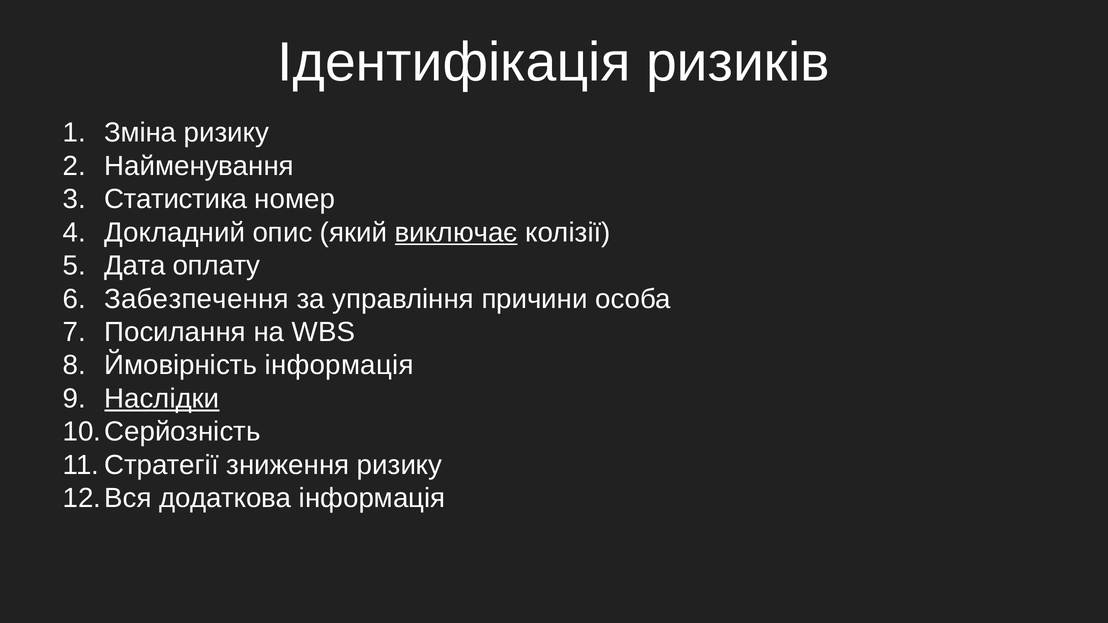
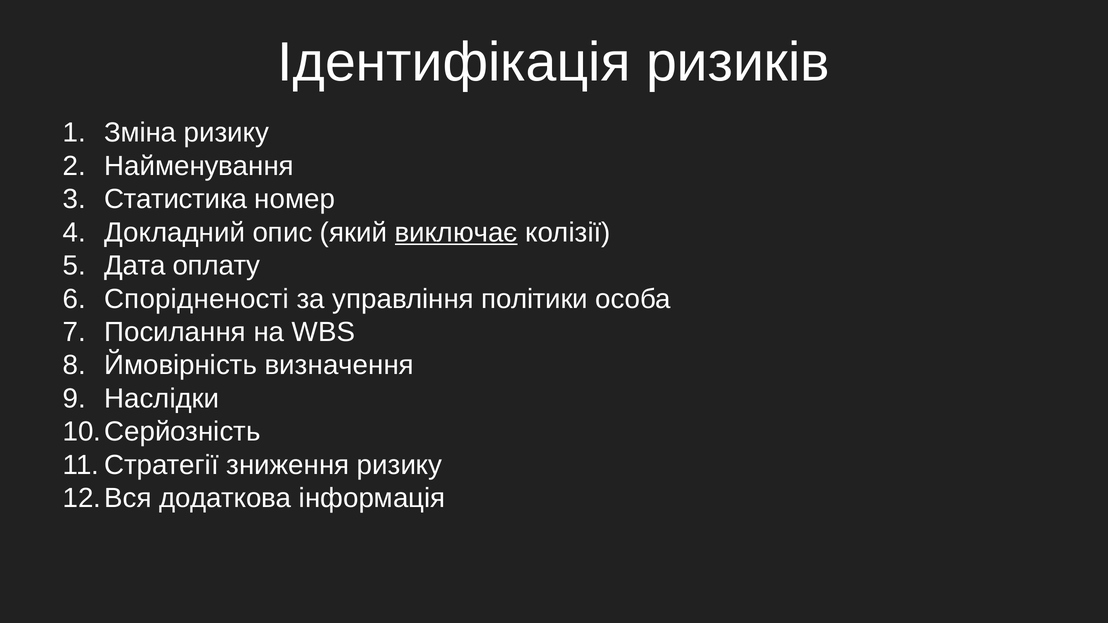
Забезпечення: Забезпечення -> Спорідненості
причини: причини -> політики
Ймовірність інформація: інформація -> визначення
Наслідки underline: present -> none
